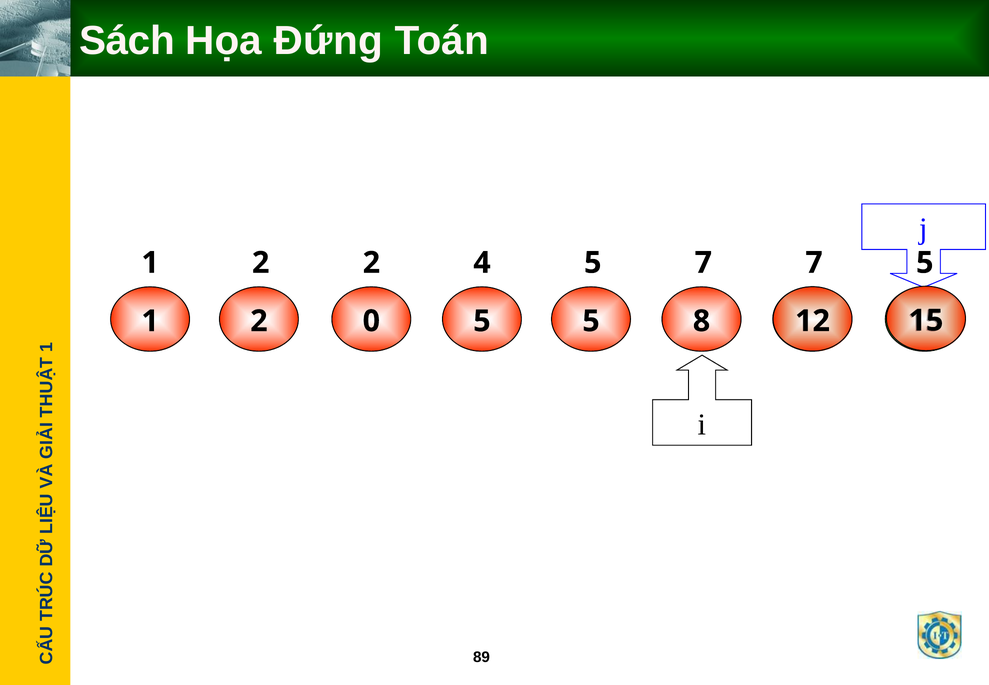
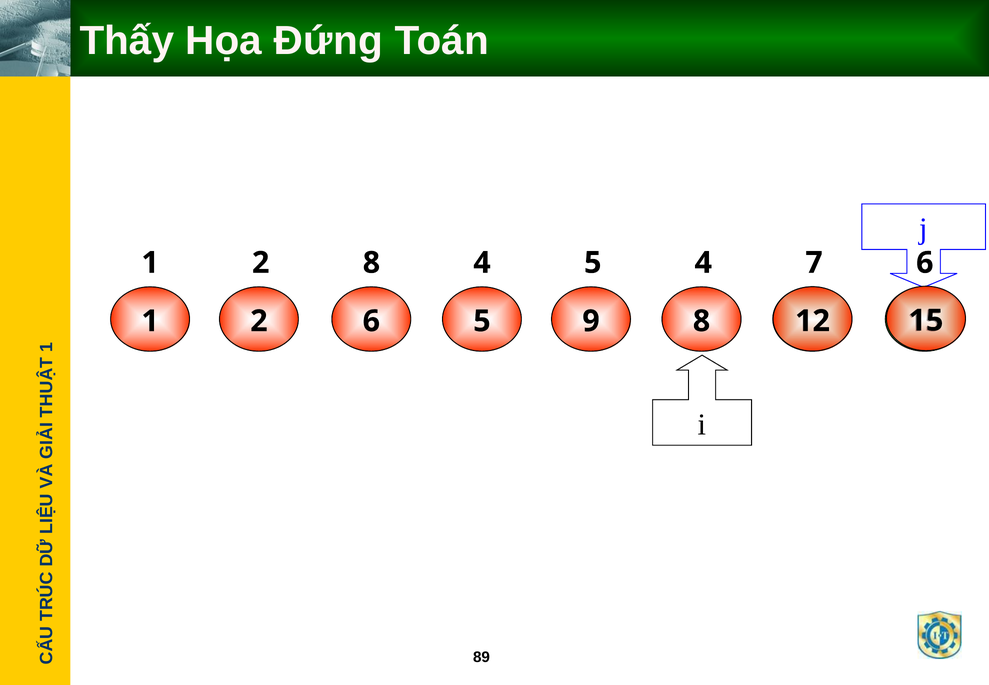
Sách: Sách -> Thấy
2 2: 2 -> 8
5 7: 7 -> 4
7 5: 5 -> 6
2 0: 0 -> 6
5 5: 5 -> 9
